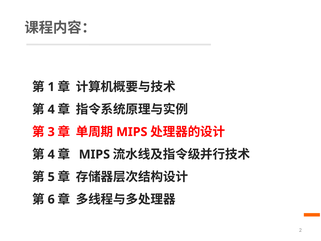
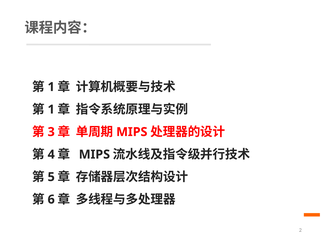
4 at (51, 109): 4 -> 1
